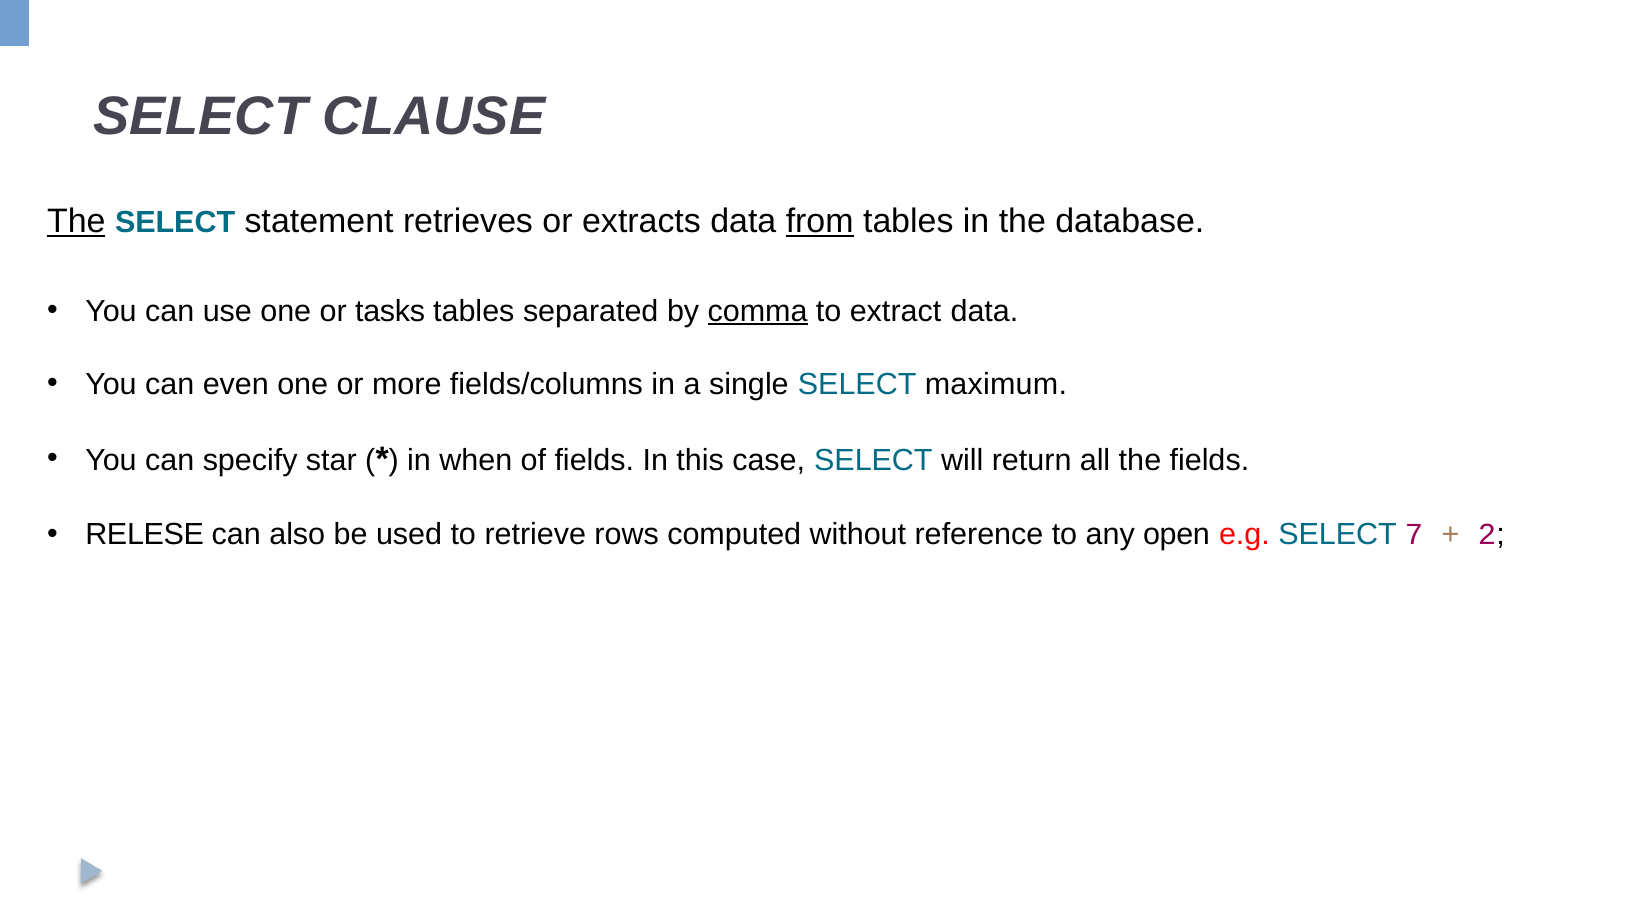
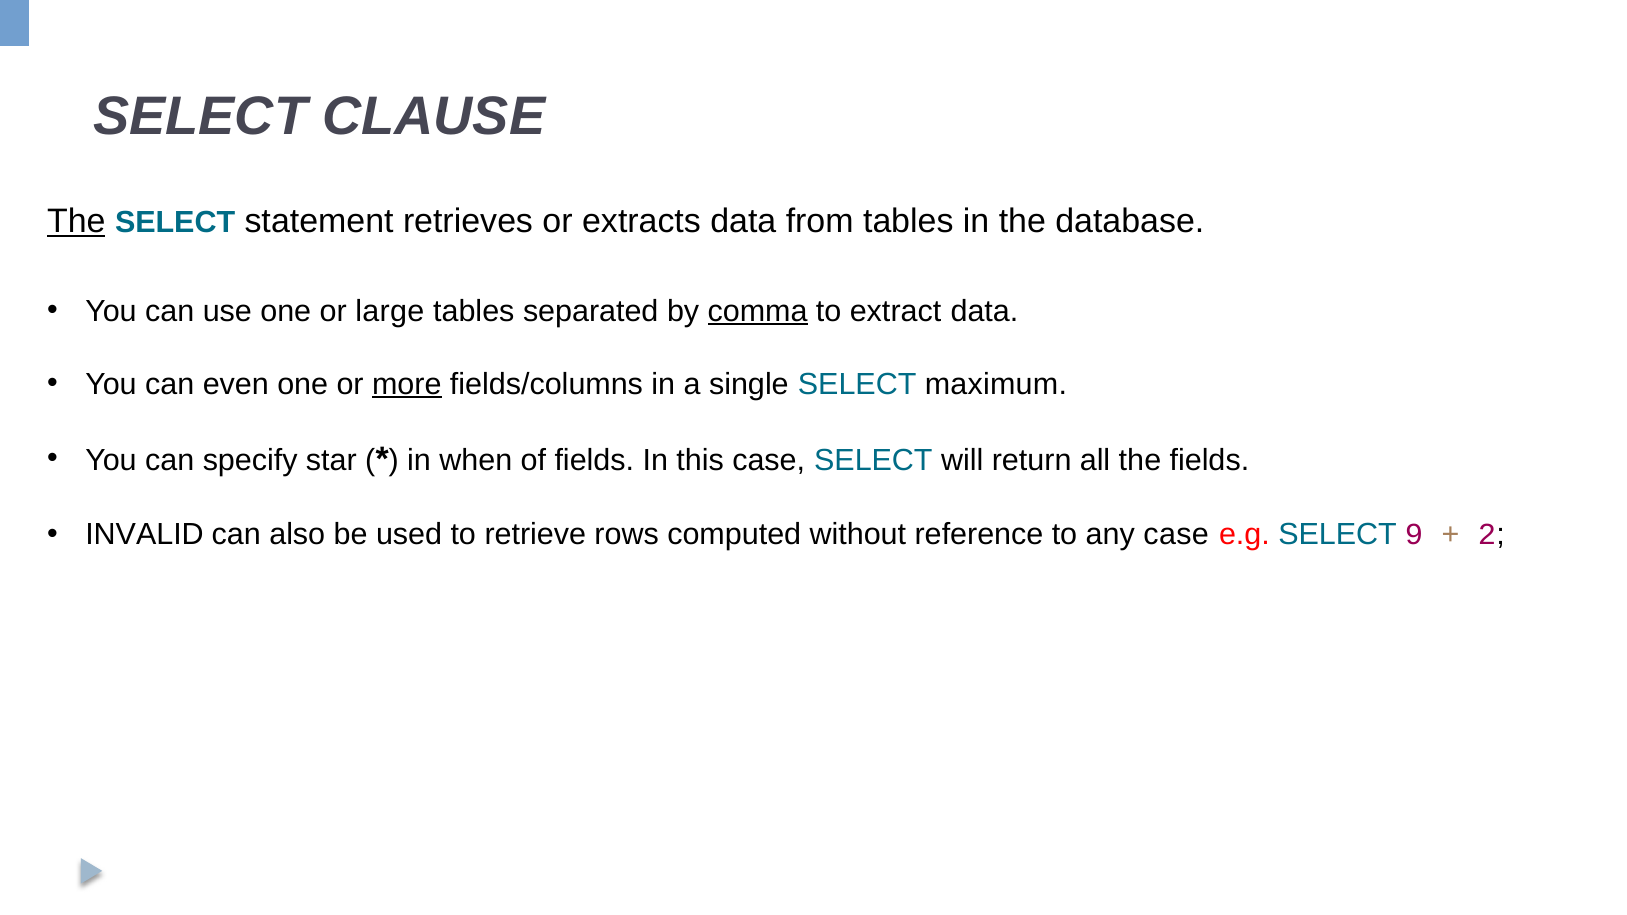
from underline: present -> none
tasks: tasks -> large
more underline: none -> present
RELESE: RELESE -> INVALID
any open: open -> case
7: 7 -> 9
